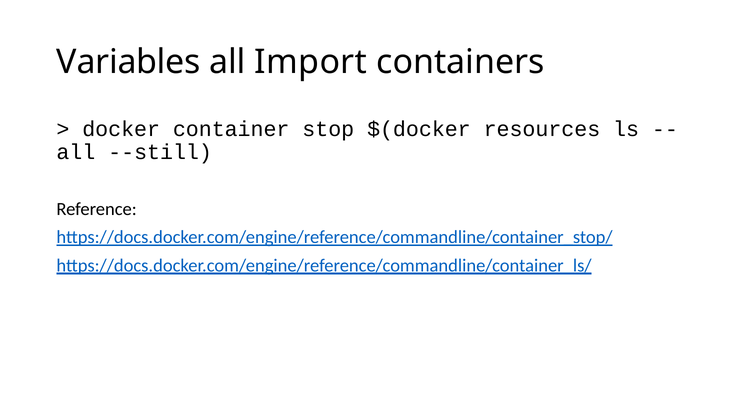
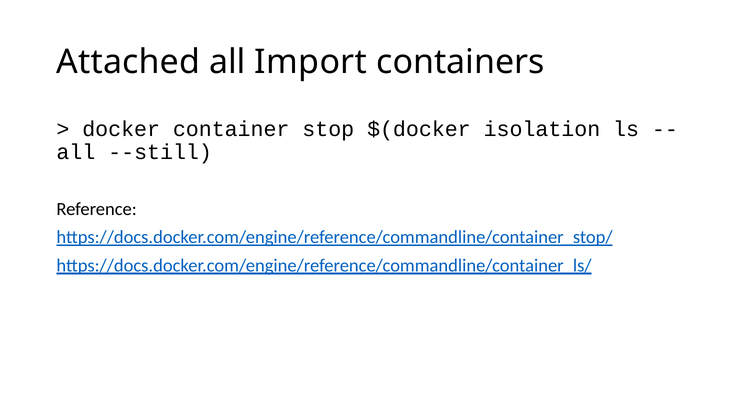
Variables: Variables -> Attached
resources: resources -> isolation
